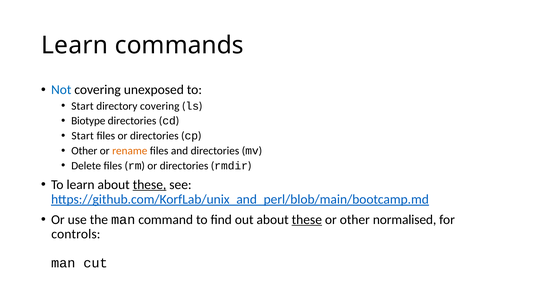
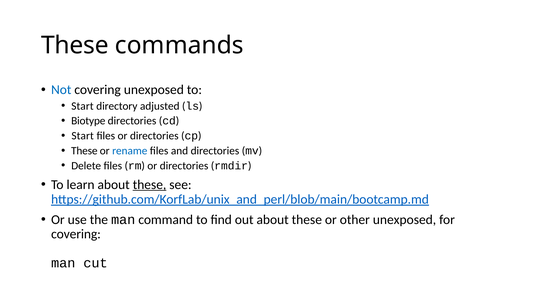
Learn at (75, 45): Learn -> These
directory covering: covering -> adjusted
Other at (84, 151): Other -> These
rename colour: orange -> blue
these at (307, 219) underline: present -> none
other normalised: normalised -> unexposed
controls at (76, 234): controls -> covering
